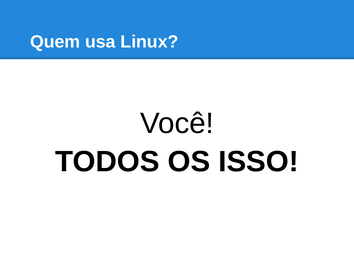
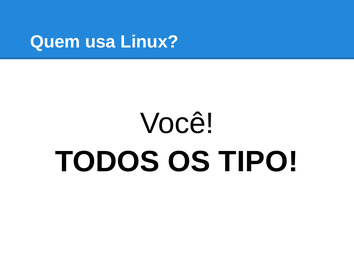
ISSO: ISSO -> TIPO
